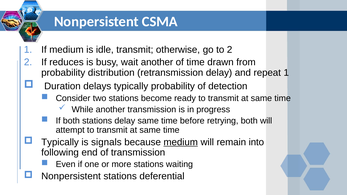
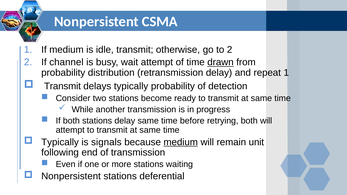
reduces: reduces -> channel
wait another: another -> attempt
drawn underline: none -> present
Duration at (62, 86): Duration -> Transmit
into: into -> unit
